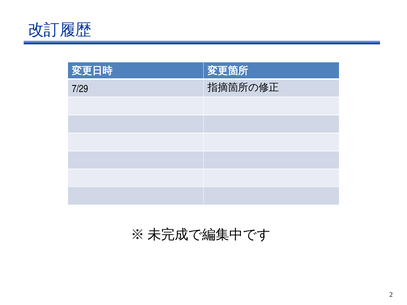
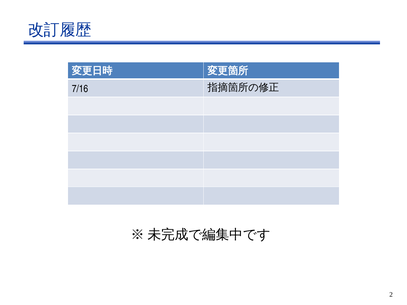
7/29: 7/29 -> 7/16
